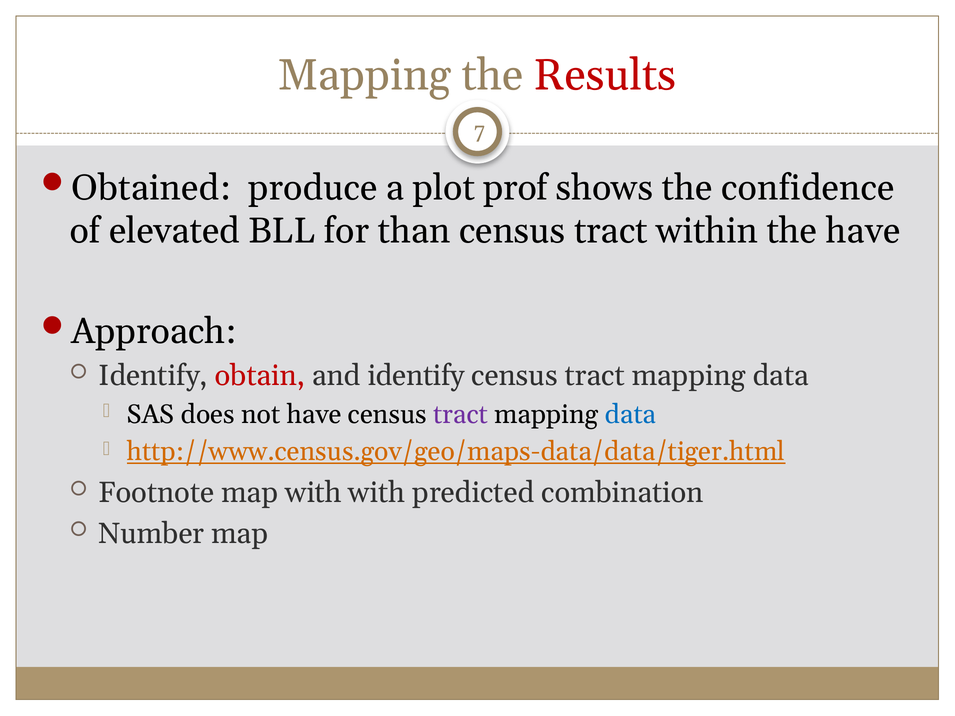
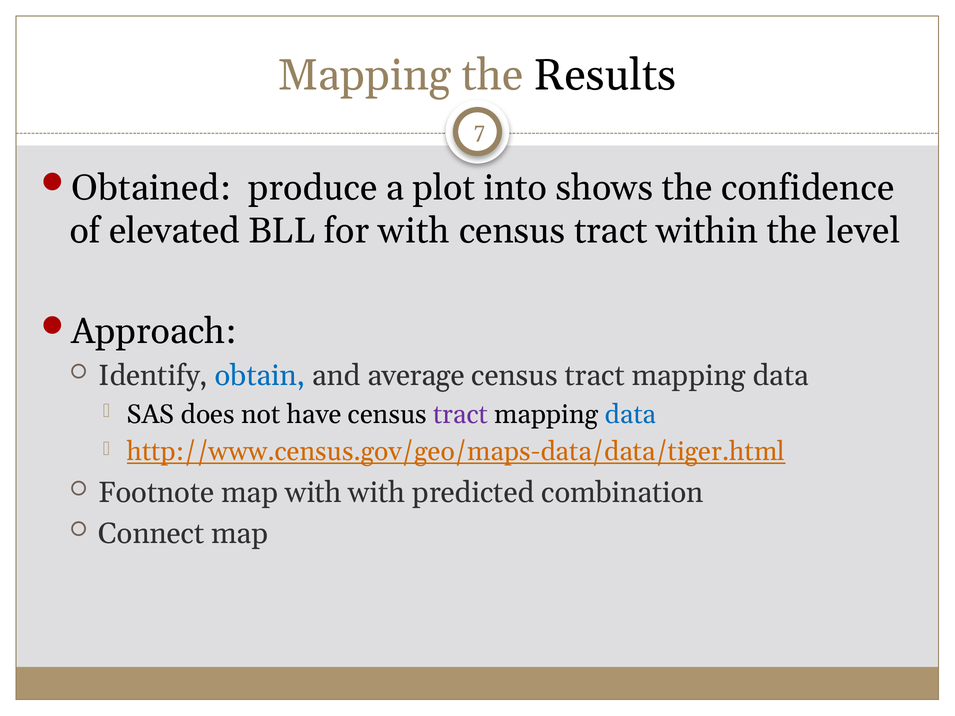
Results colour: red -> black
prof: prof -> into
for than: than -> with
the have: have -> level
obtain colour: red -> blue
and identify: identify -> average
Number: Number -> Connect
